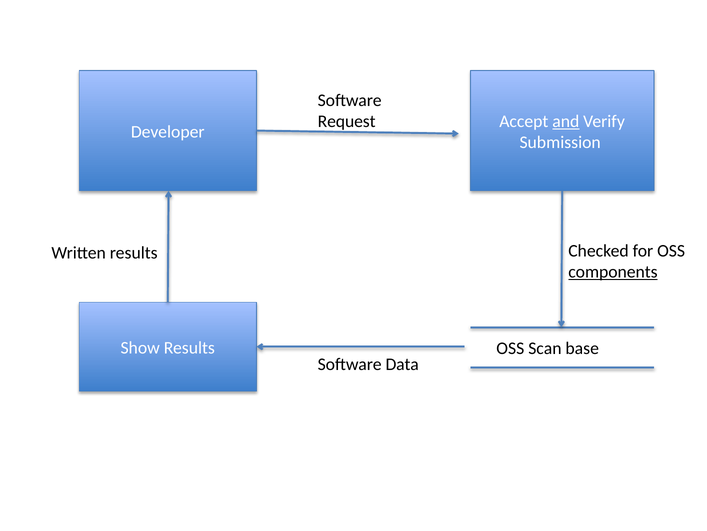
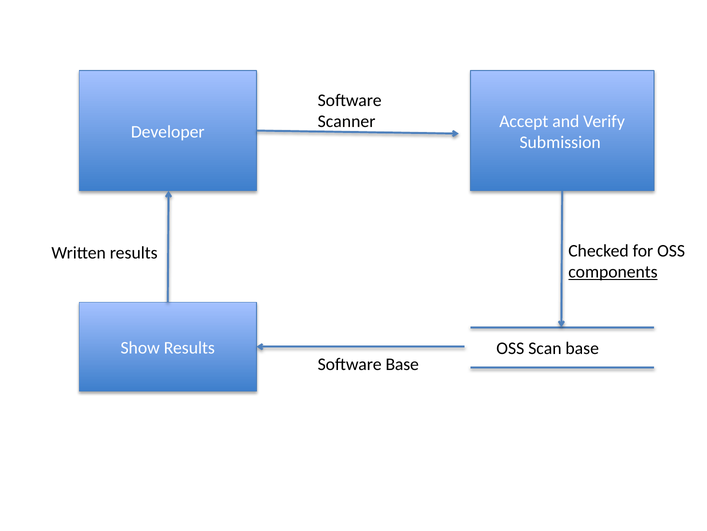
and underline: present -> none
Request: Request -> Scanner
Software Data: Data -> Base
